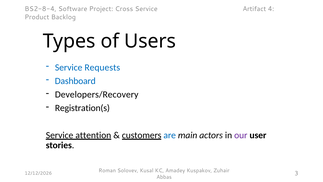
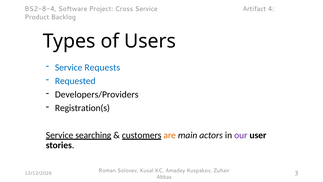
Dashboard: Dashboard -> Requested
Developers/Recovery: Developers/Recovery -> Developers/Providers
attention: attention -> searching
are colour: blue -> orange
